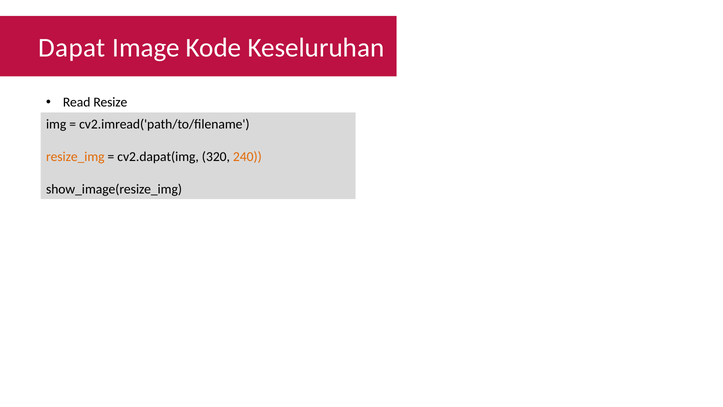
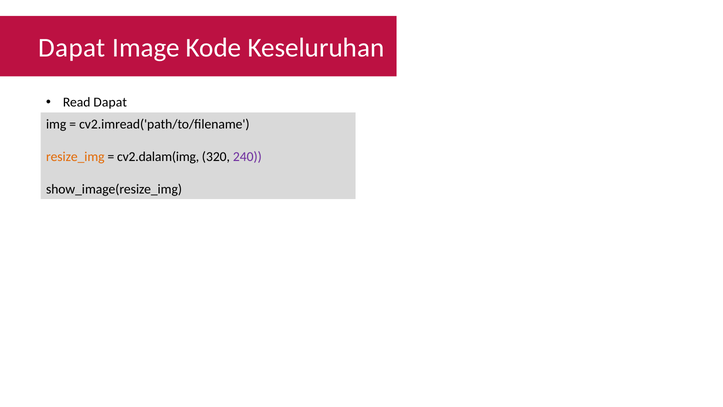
Read Resize: Resize -> Dapat
cv2.dapat(img: cv2.dapat(img -> cv2.dalam(img
240 colour: orange -> purple
